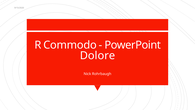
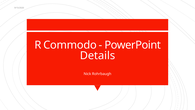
Dolore: Dolore -> Details
